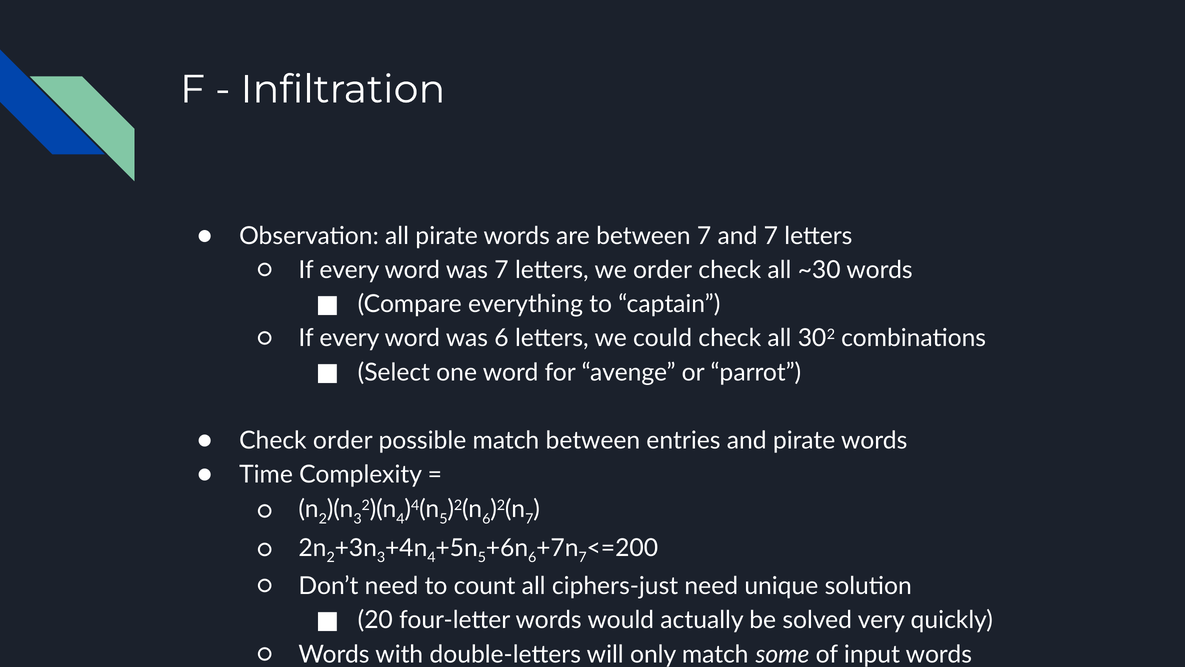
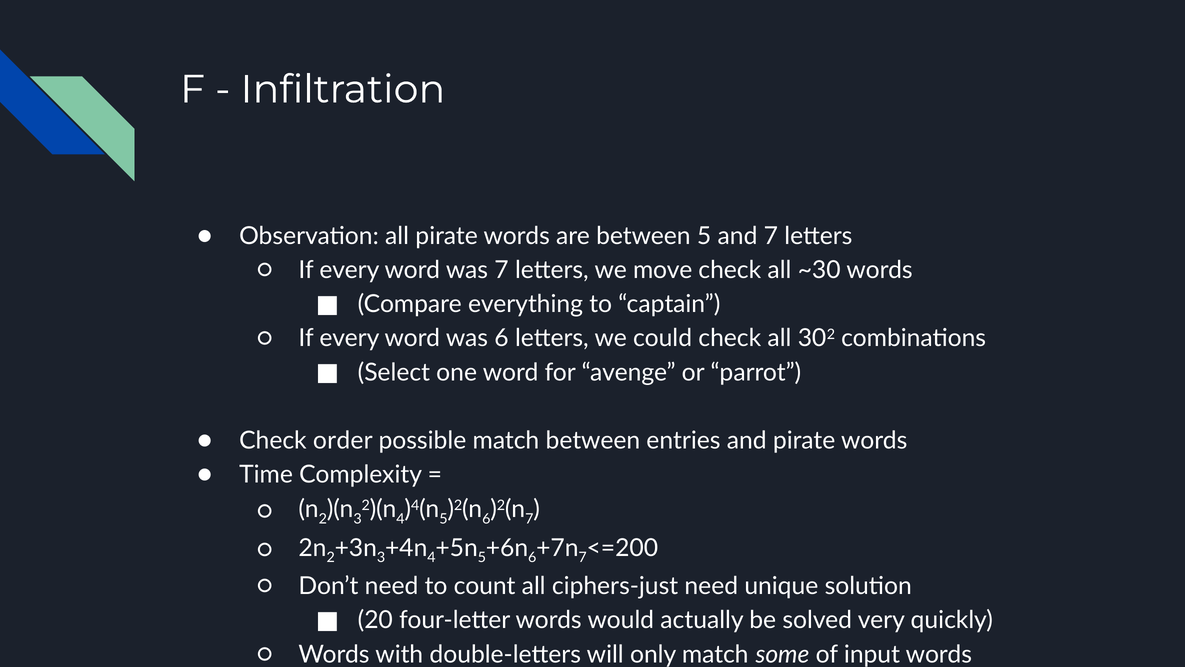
between 7: 7 -> 5
we order: order -> move
